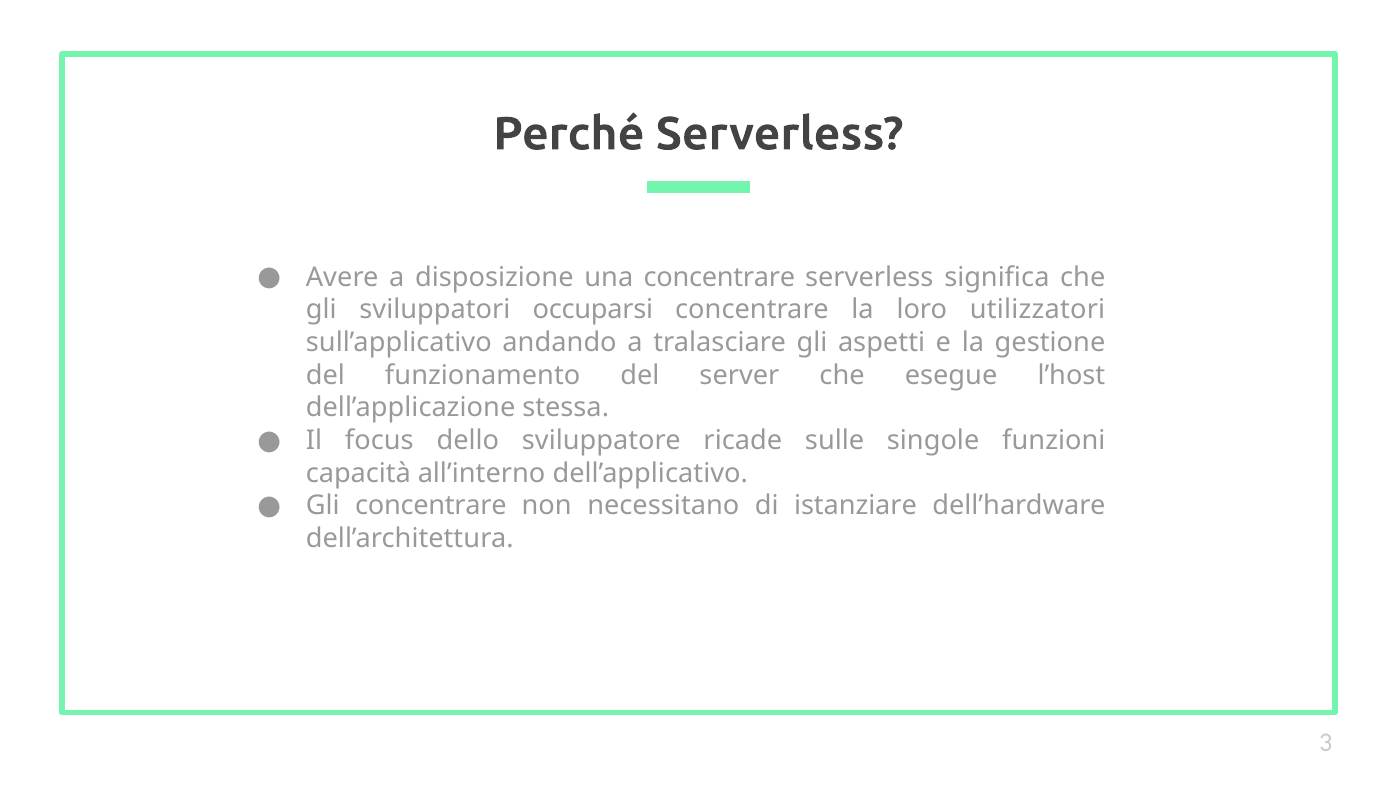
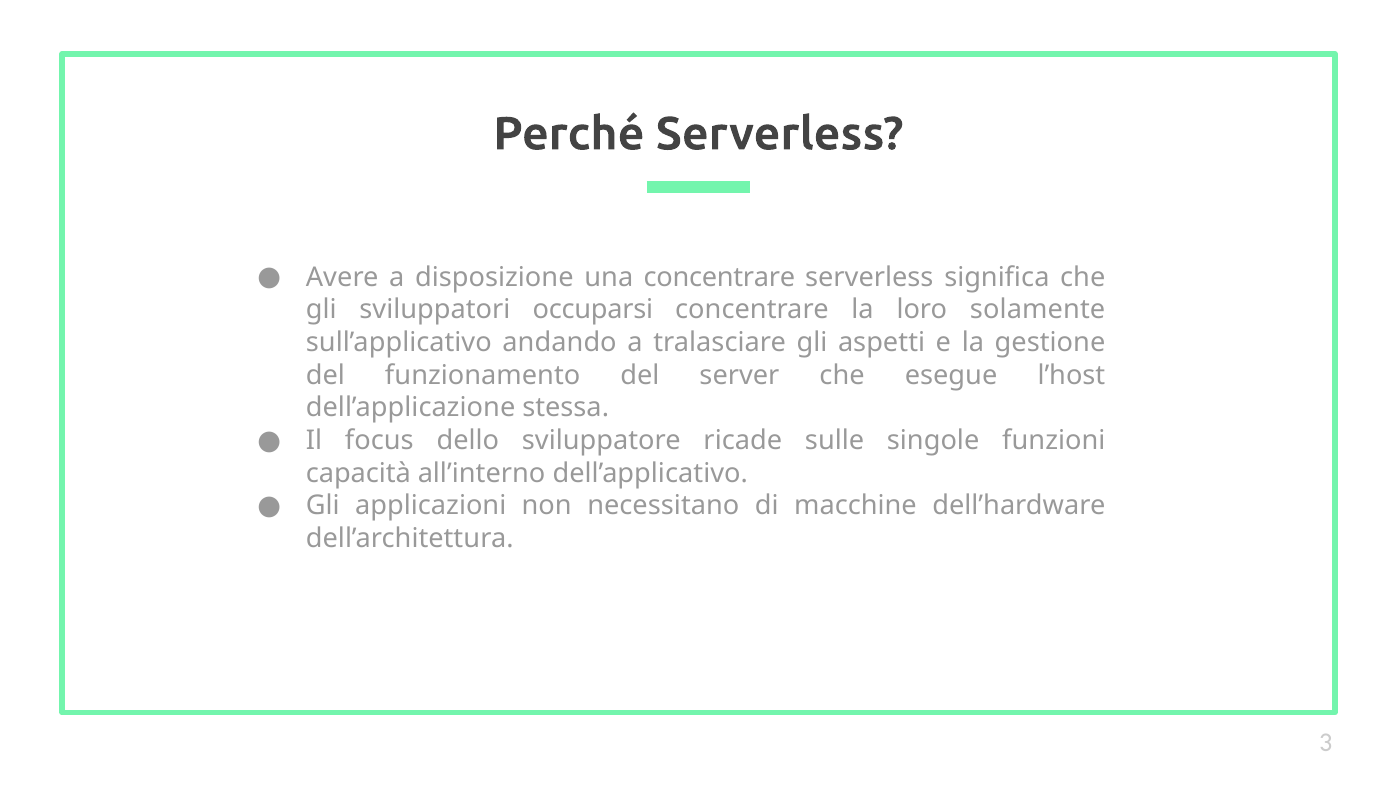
utilizzatori: utilizzatori -> solamente
Gli concentrare: concentrare -> applicazioni
istanziare: istanziare -> macchine
